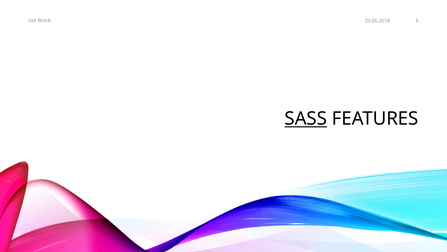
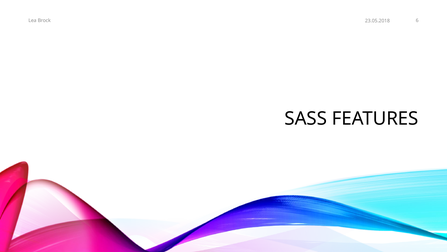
SASS underline: present -> none
